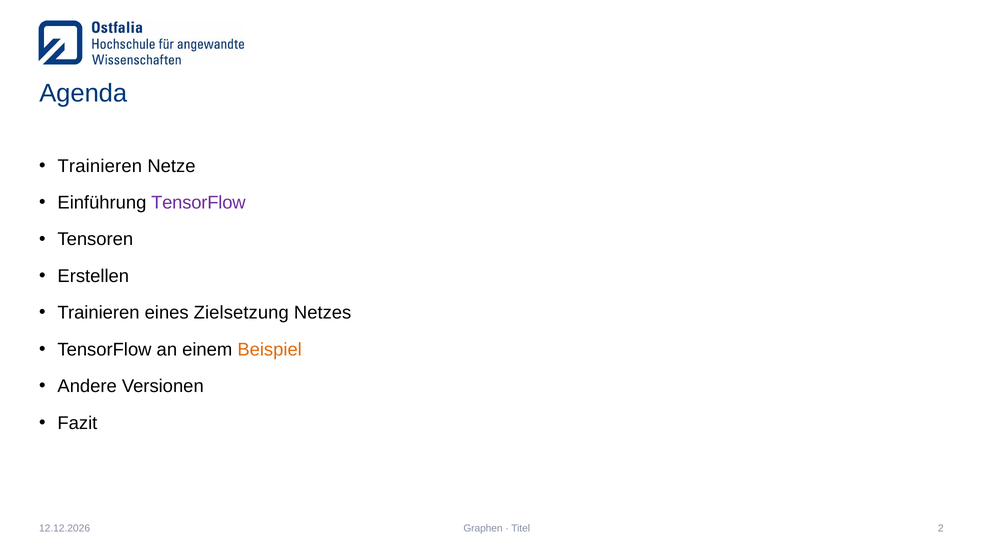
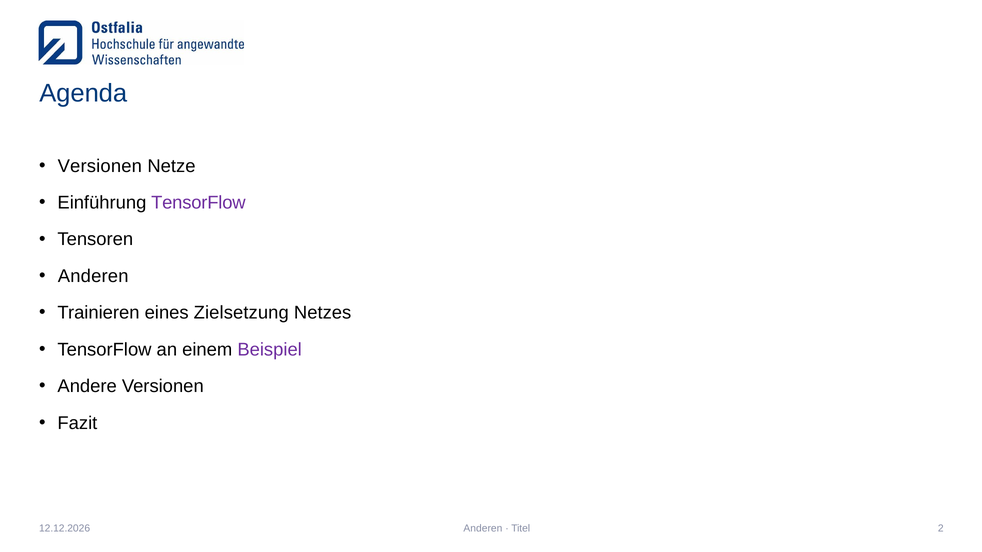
Trainieren at (100, 166): Trainieren -> Versionen
Erstellen at (93, 276): Erstellen -> Anderen
Beispiel colour: orange -> purple
Graphen at (483, 529): Graphen -> Anderen
